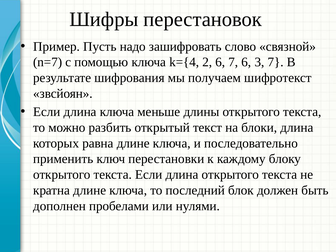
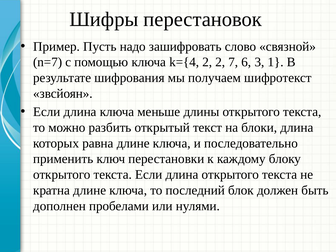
2 6: 6 -> 2
3 7: 7 -> 1
